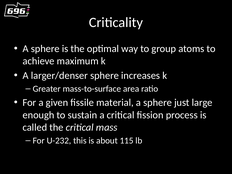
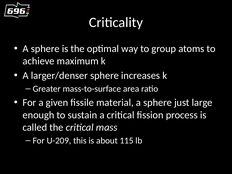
U-232: U-232 -> U-209
